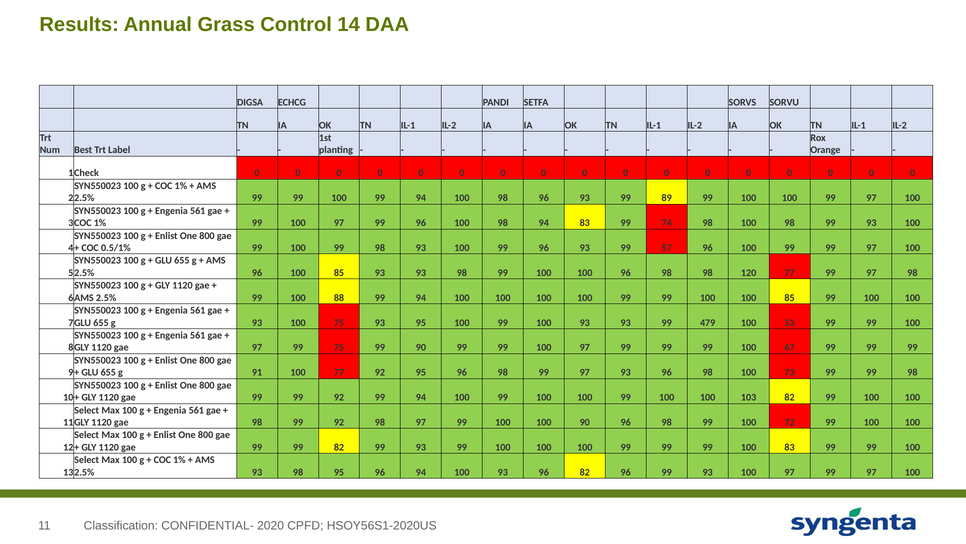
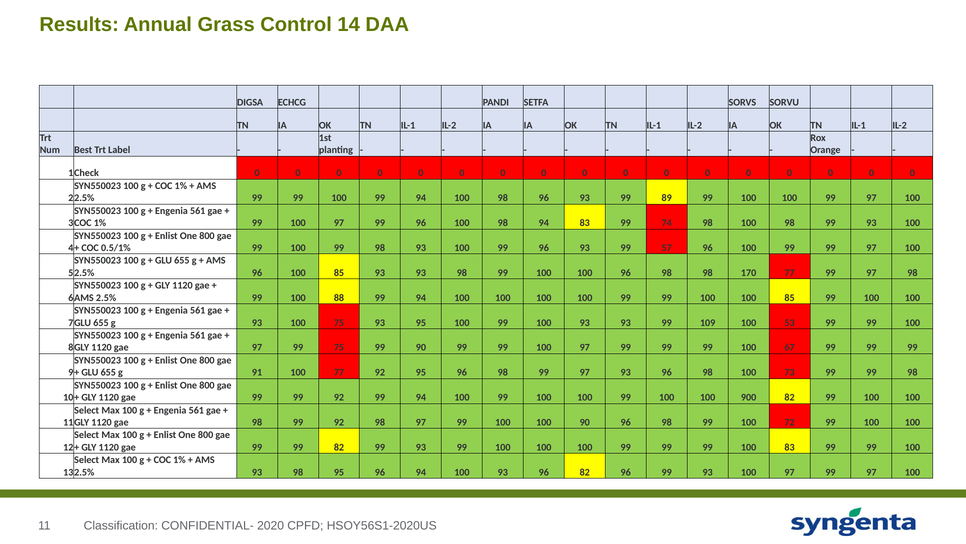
120: 120 -> 170
479: 479 -> 109
103: 103 -> 900
